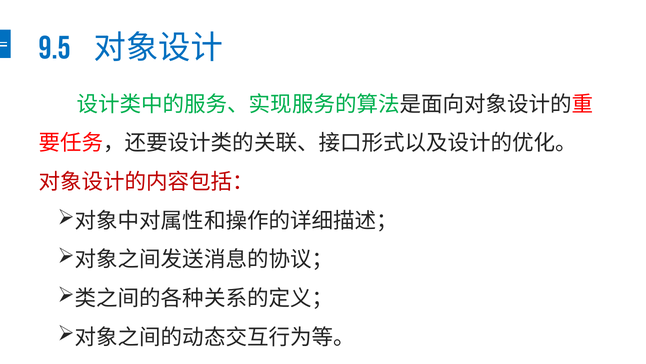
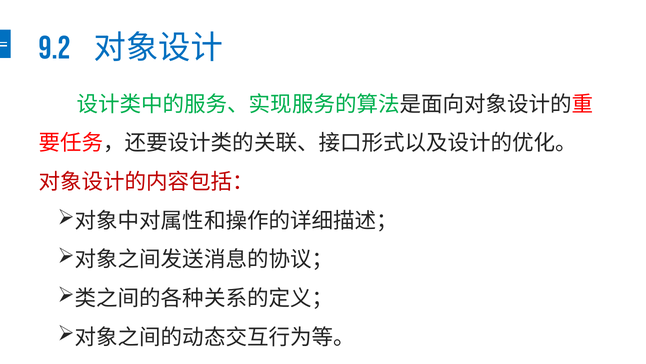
9.5: 9.5 -> 9.2
